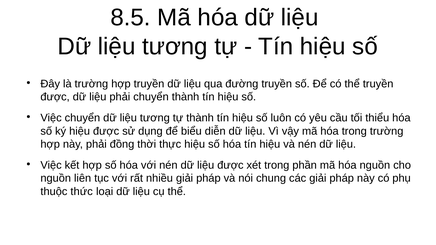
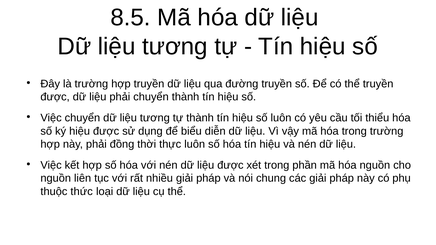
thực hiệu: hiệu -> luôn
